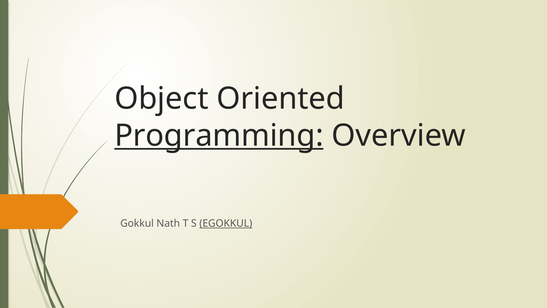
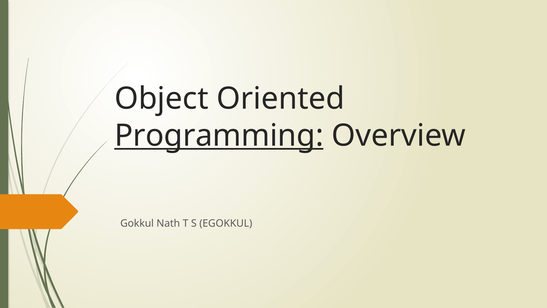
EGOKKUL underline: present -> none
